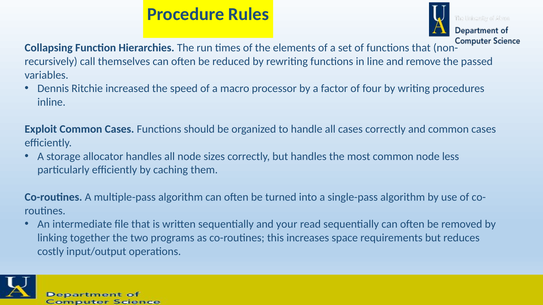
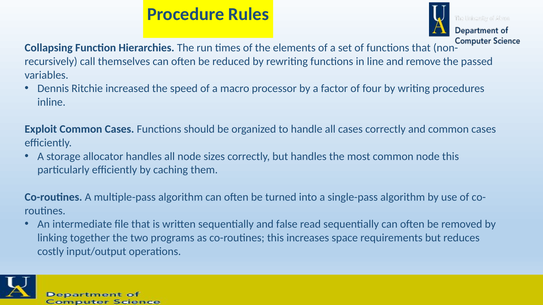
node less: less -> this
your: your -> false
